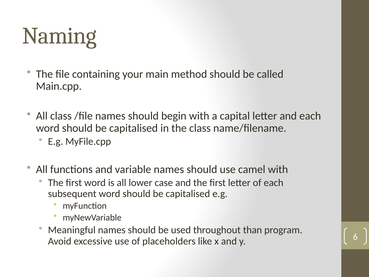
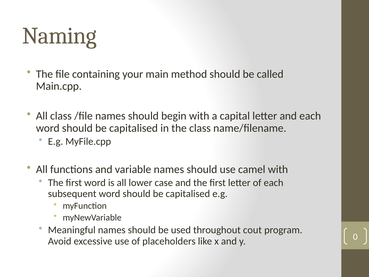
than: than -> cout
6: 6 -> 0
